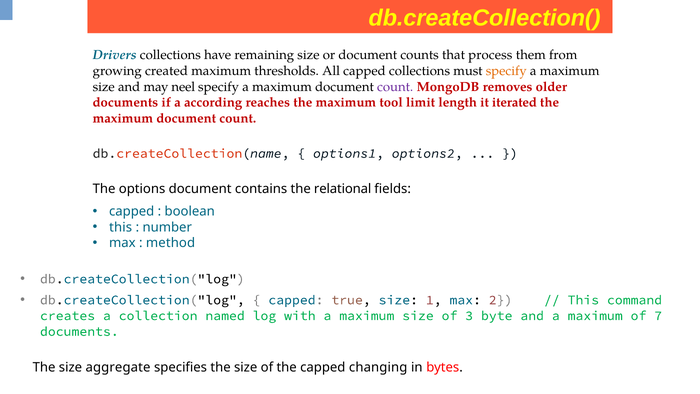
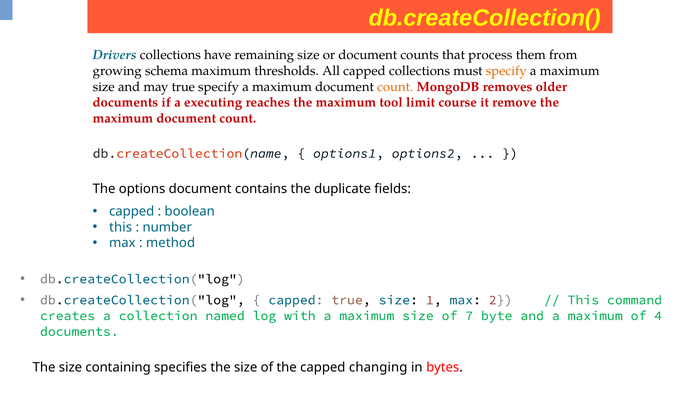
created: created -> schema
may neel: neel -> true
count at (395, 87) colour: purple -> orange
according: according -> executing
length: length -> course
iterated: iterated -> remove
relational: relational -> duplicate
3: 3 -> 7
7: 7 -> 4
aggregate: aggregate -> containing
